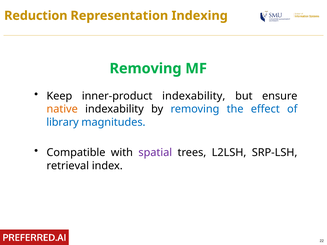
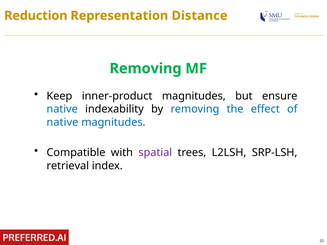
Indexing: Indexing -> Distance
inner-product indexability: indexability -> magnitudes
native at (62, 109) colour: orange -> blue
library at (63, 122): library -> native
